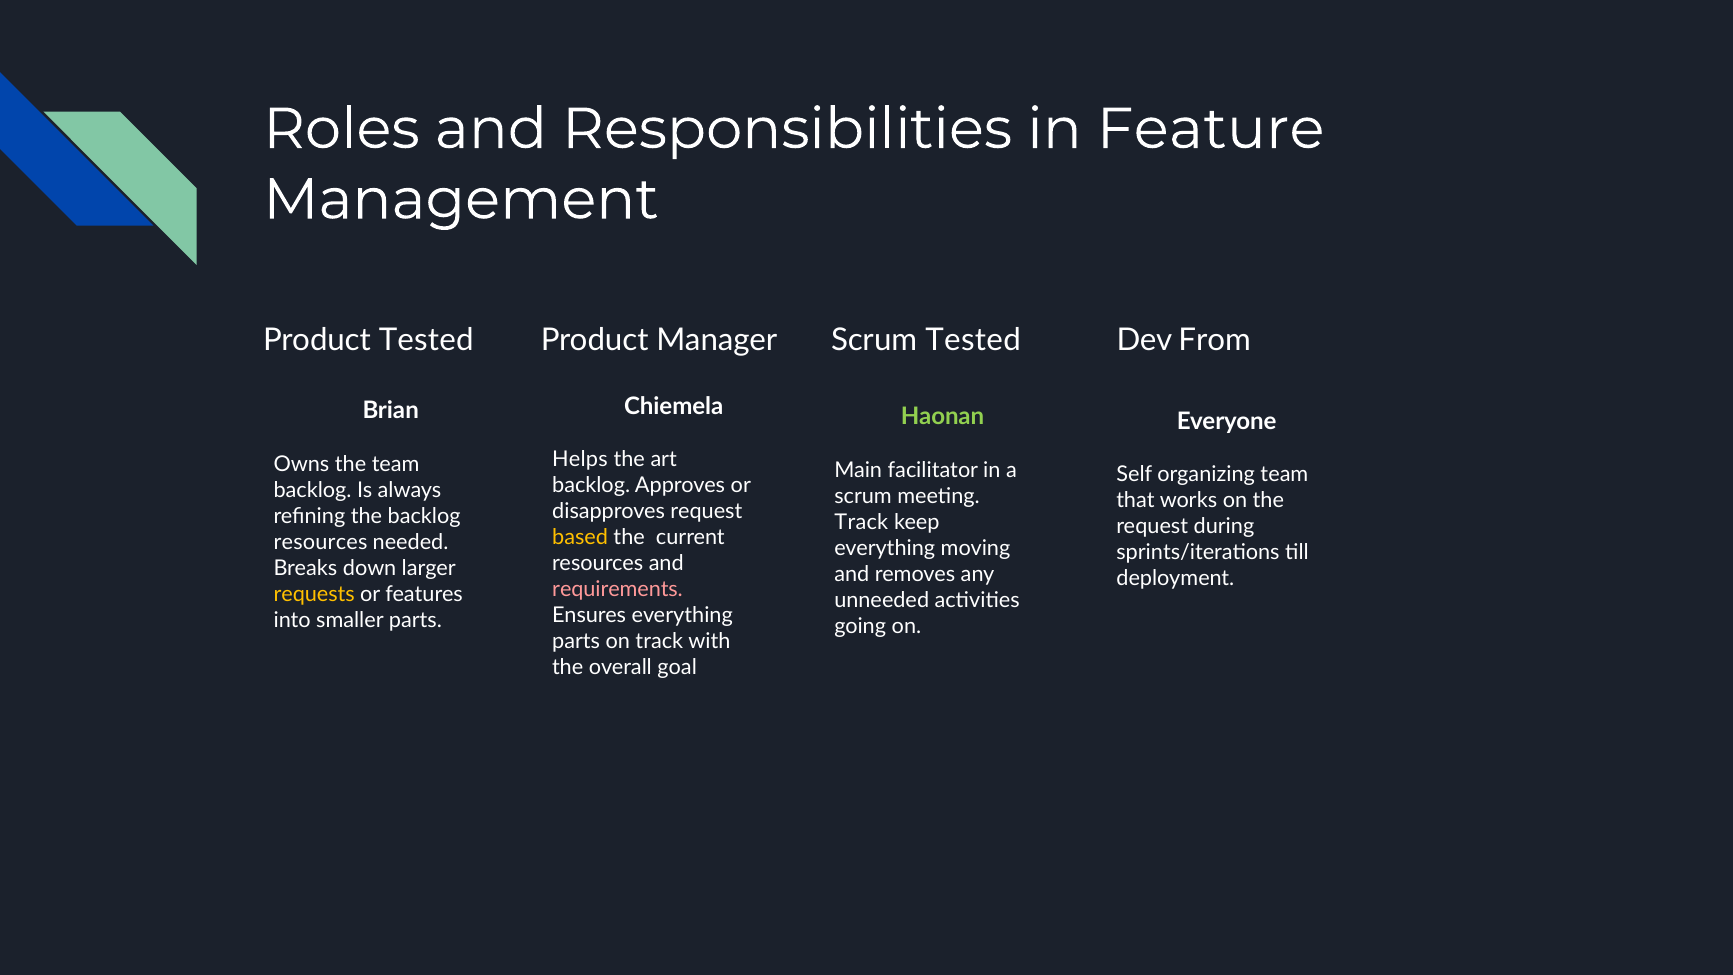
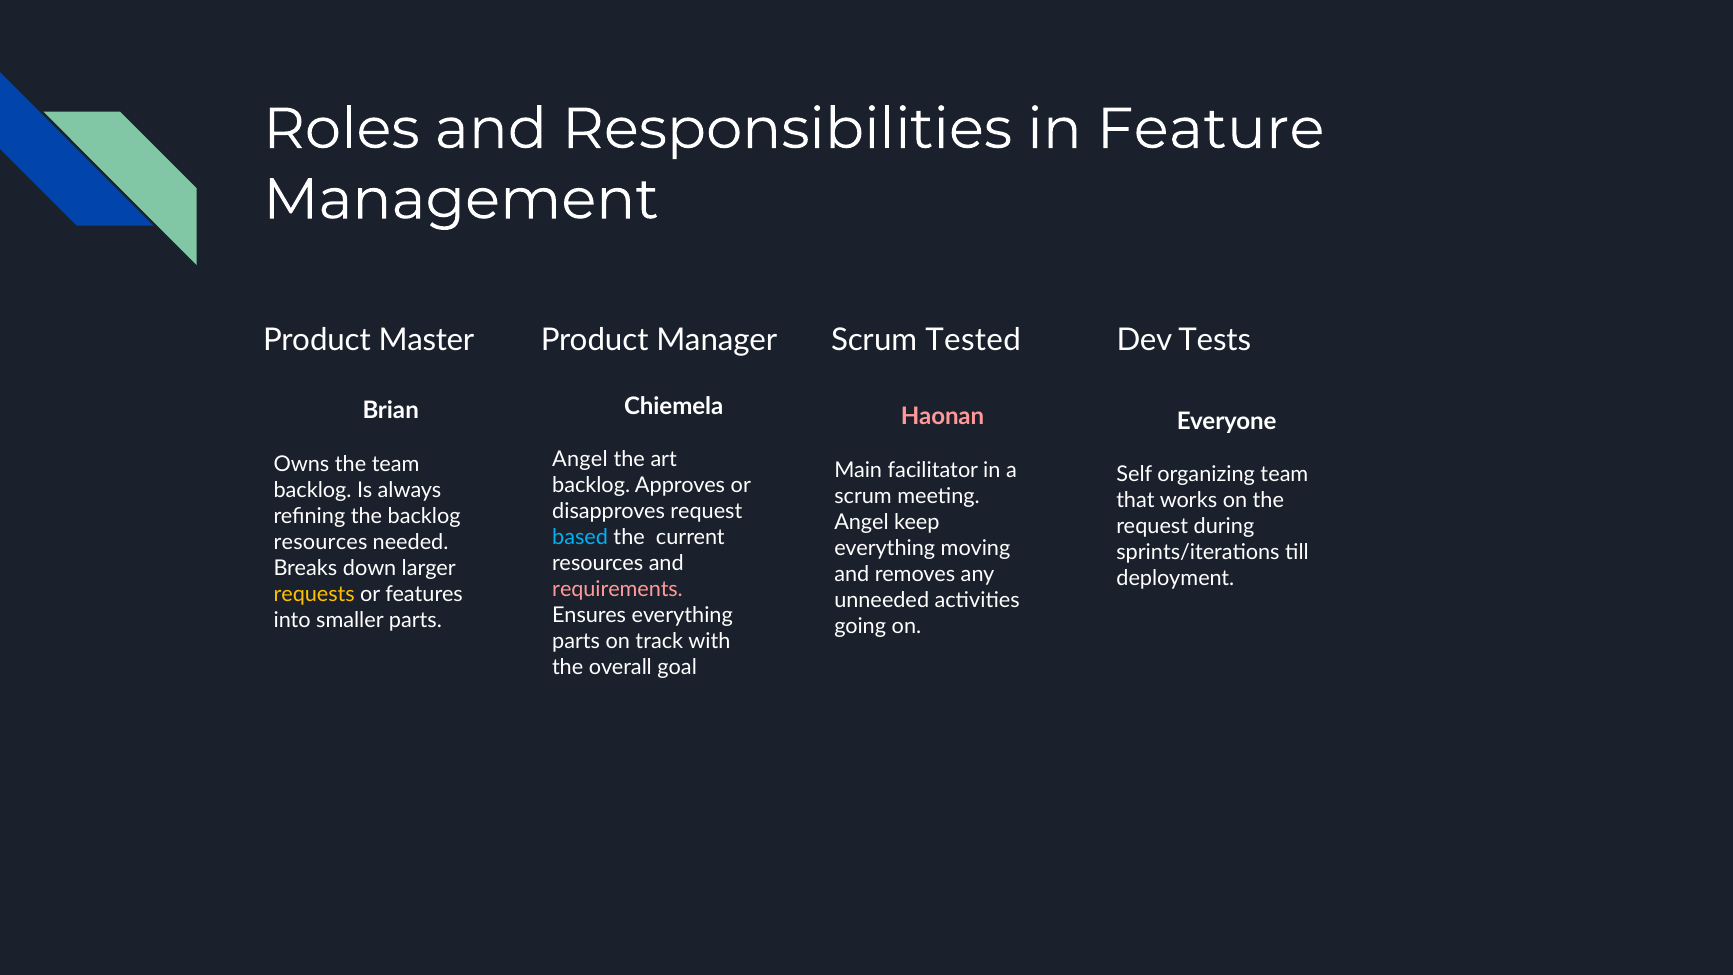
Product Tested: Tested -> Master
From: From -> Tests
Haonan colour: light green -> pink
Helps at (580, 459): Helps -> Angel
Track at (861, 522): Track -> Angel
based colour: yellow -> light blue
